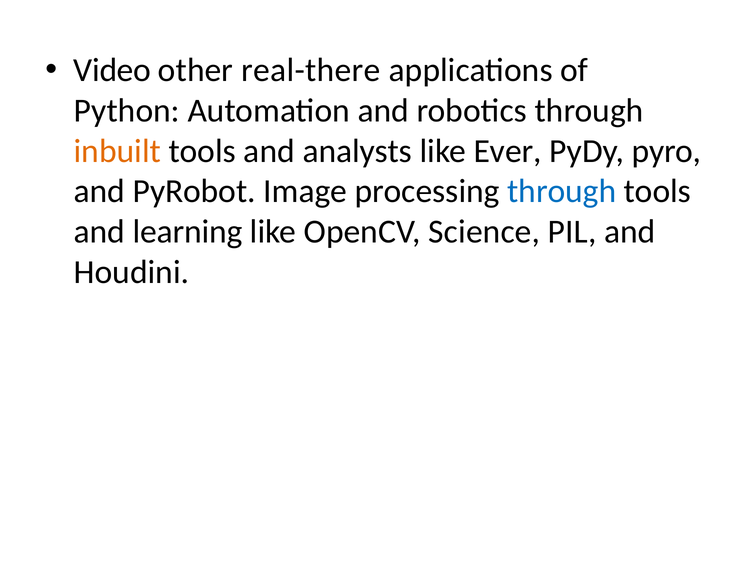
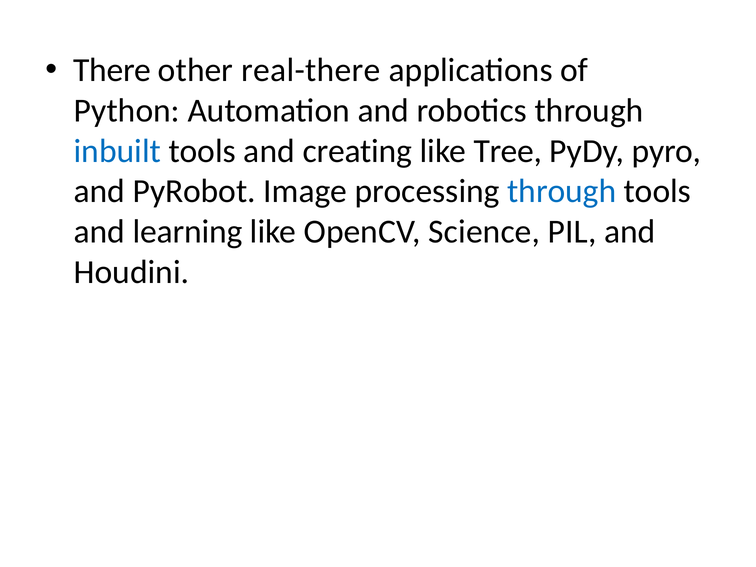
Video: Video -> There
inbuilt colour: orange -> blue
analysts: analysts -> creating
Ever: Ever -> Tree
